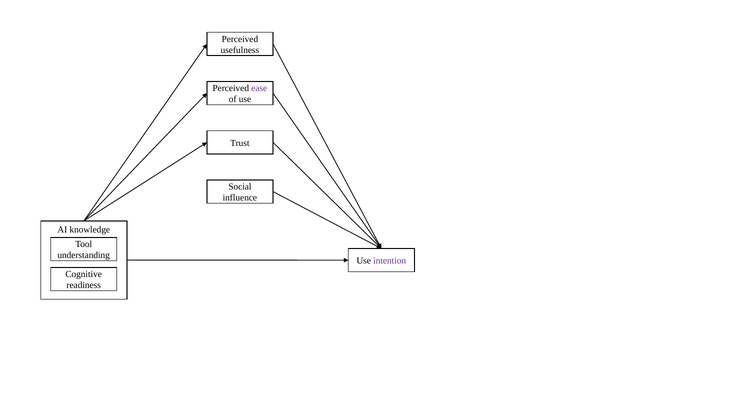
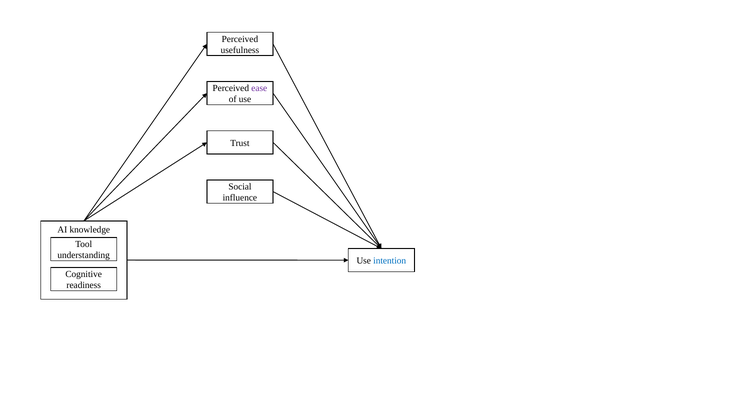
intention colour: purple -> blue
